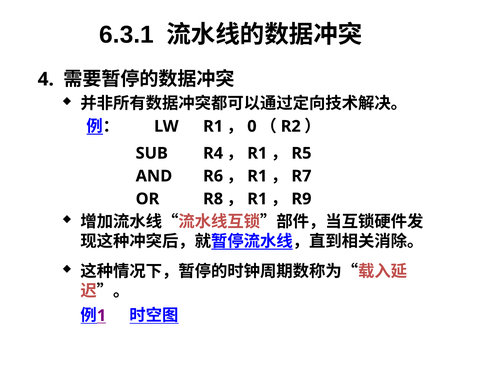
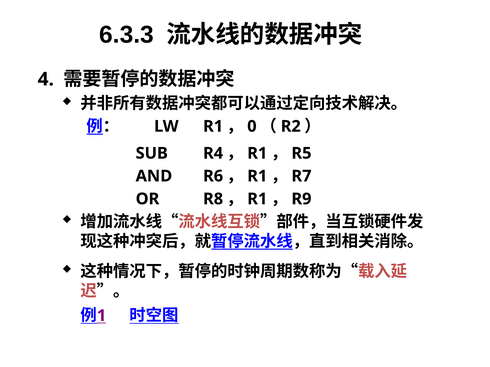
6.3.1: 6.3.1 -> 6.3.3
